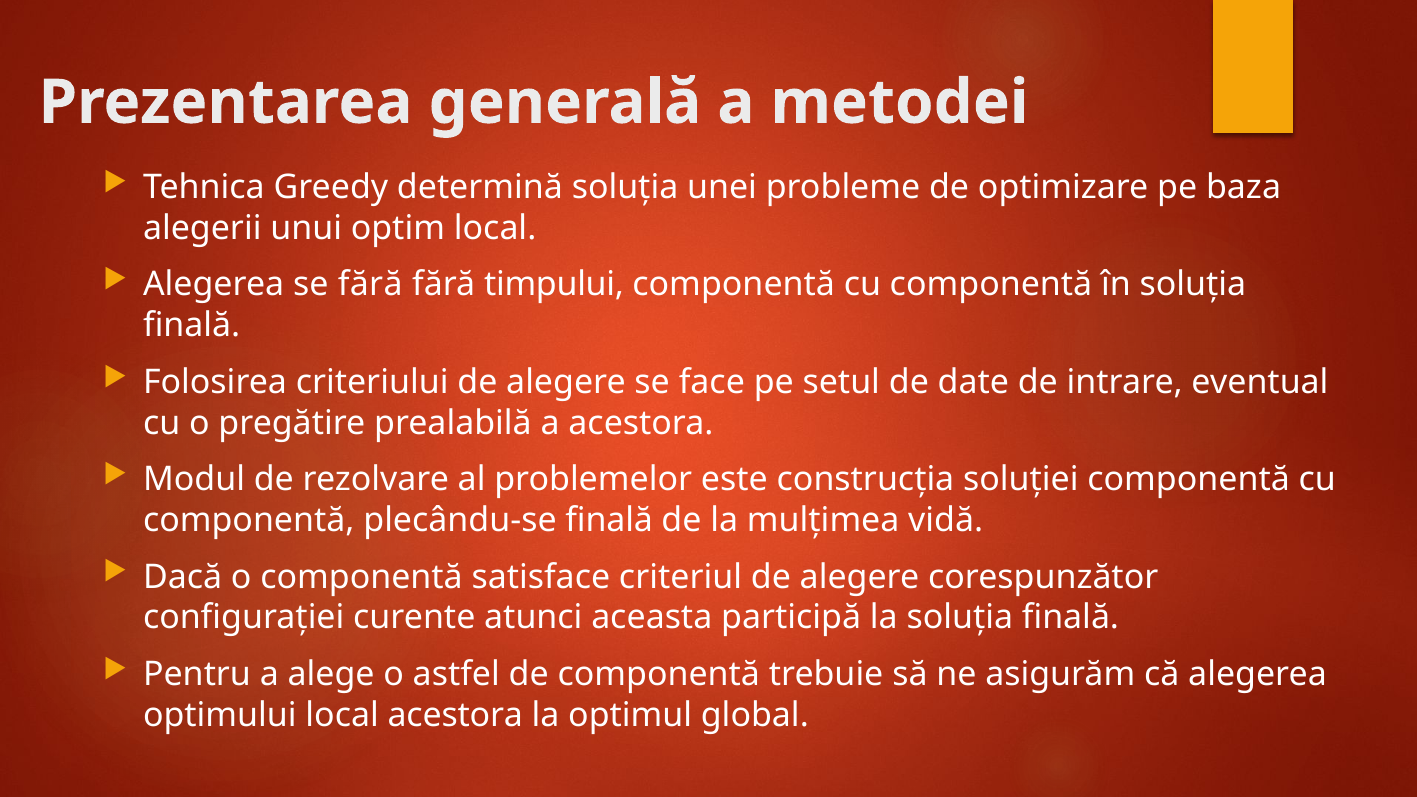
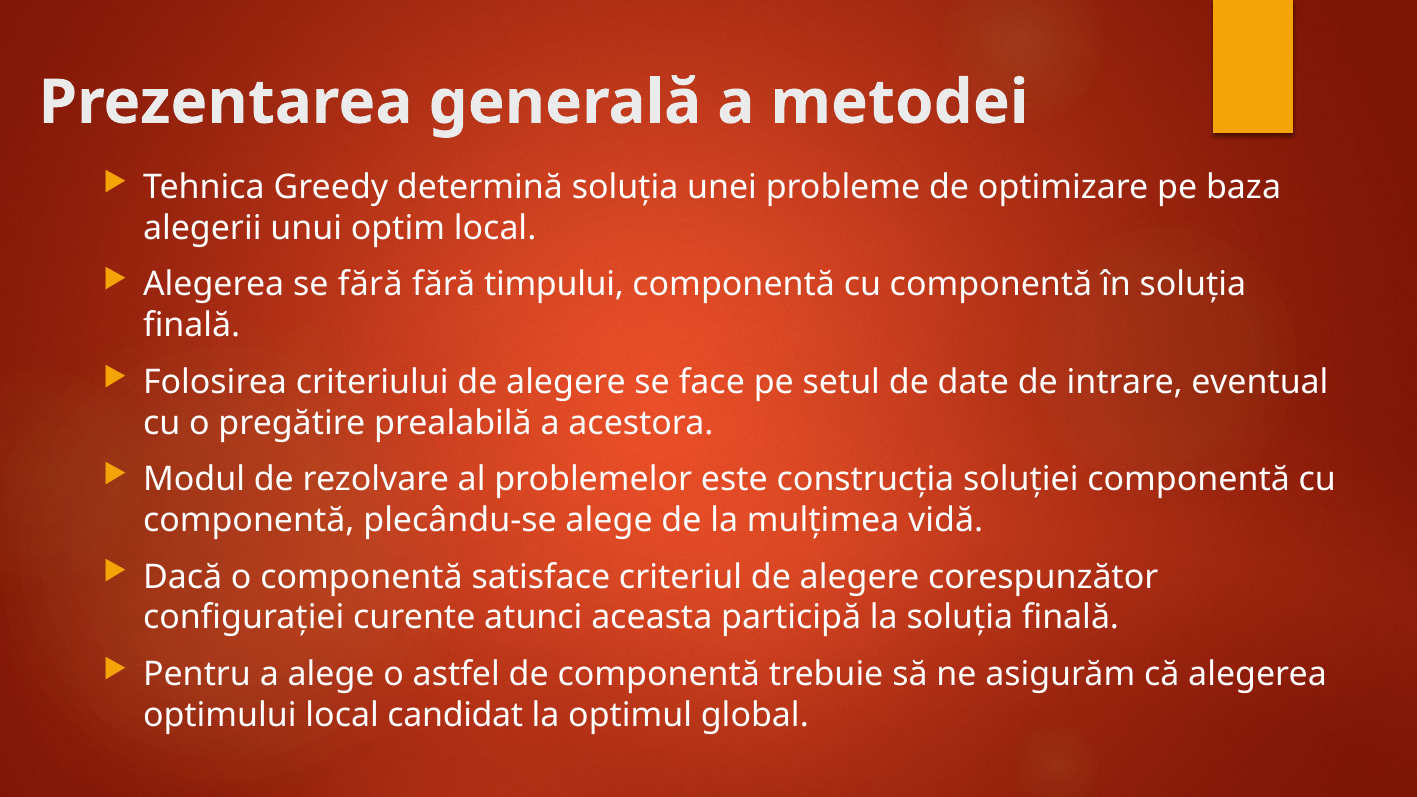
plecându-se finală: finală -> alege
local acestora: acestora -> candidat
